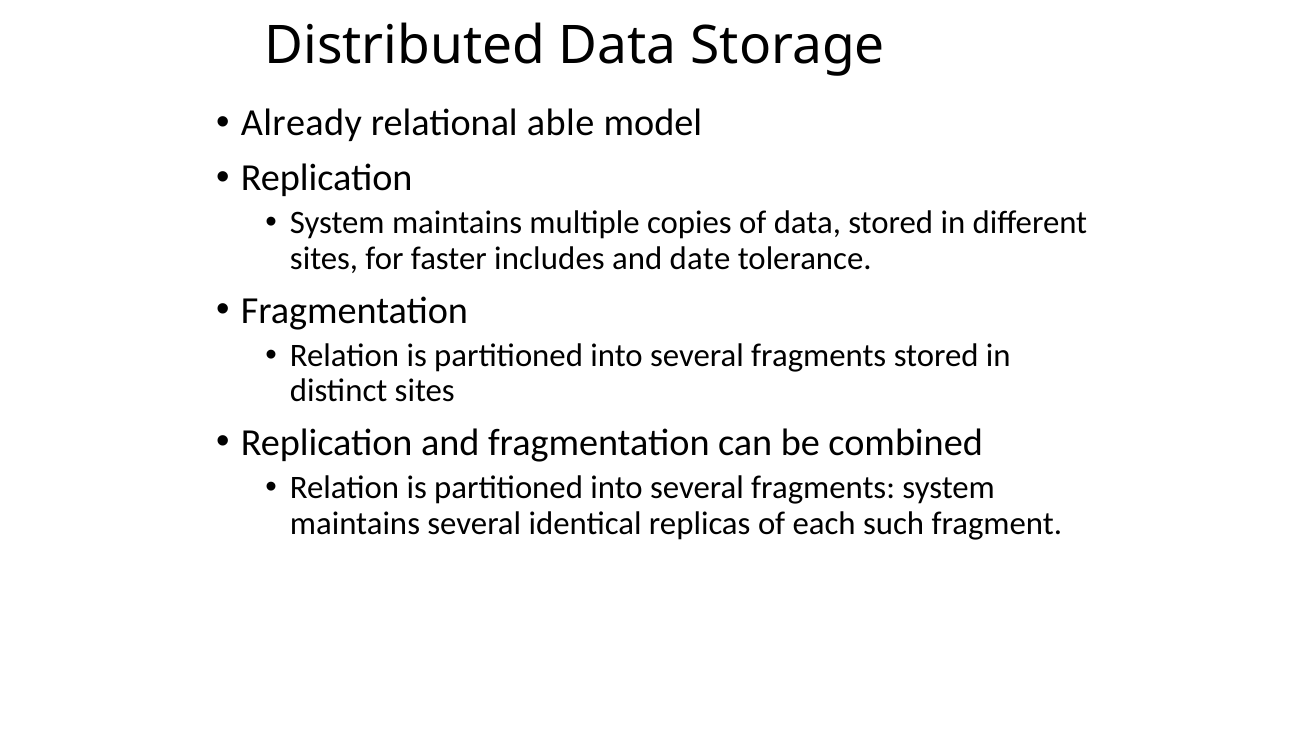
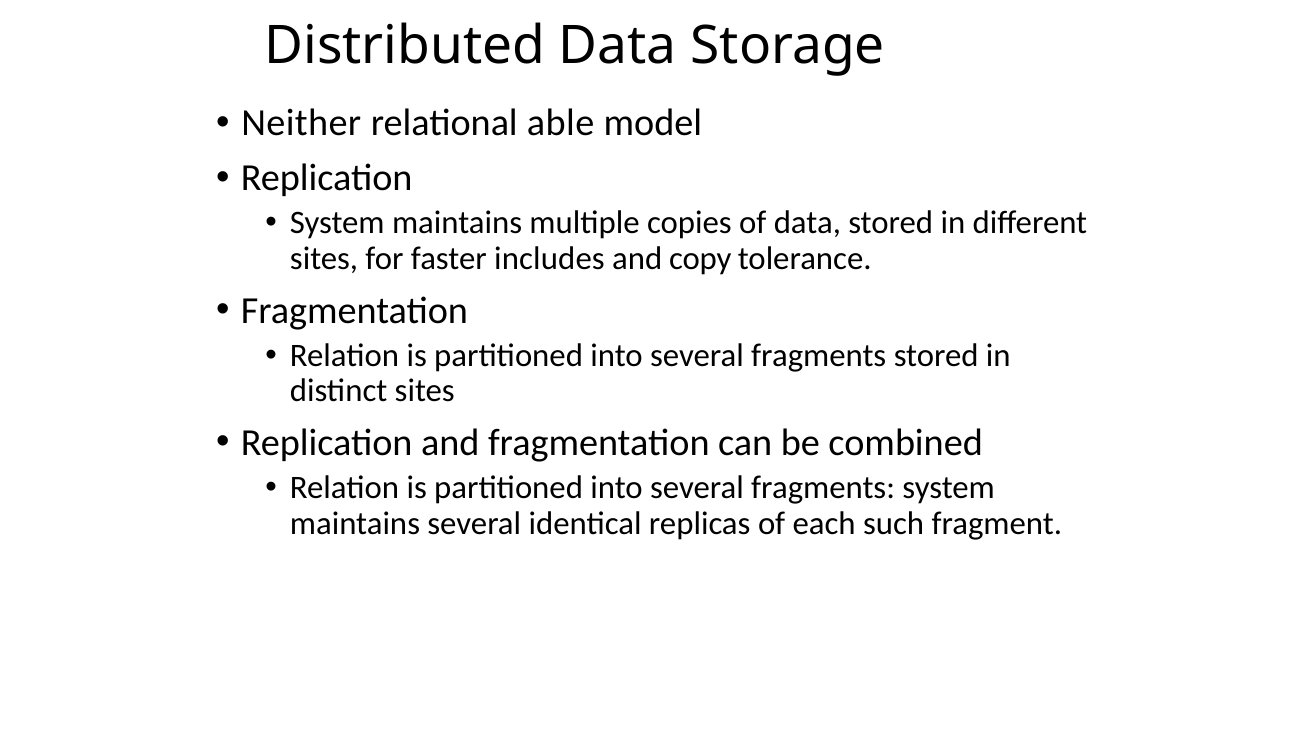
Already: Already -> Neither
date: date -> copy
